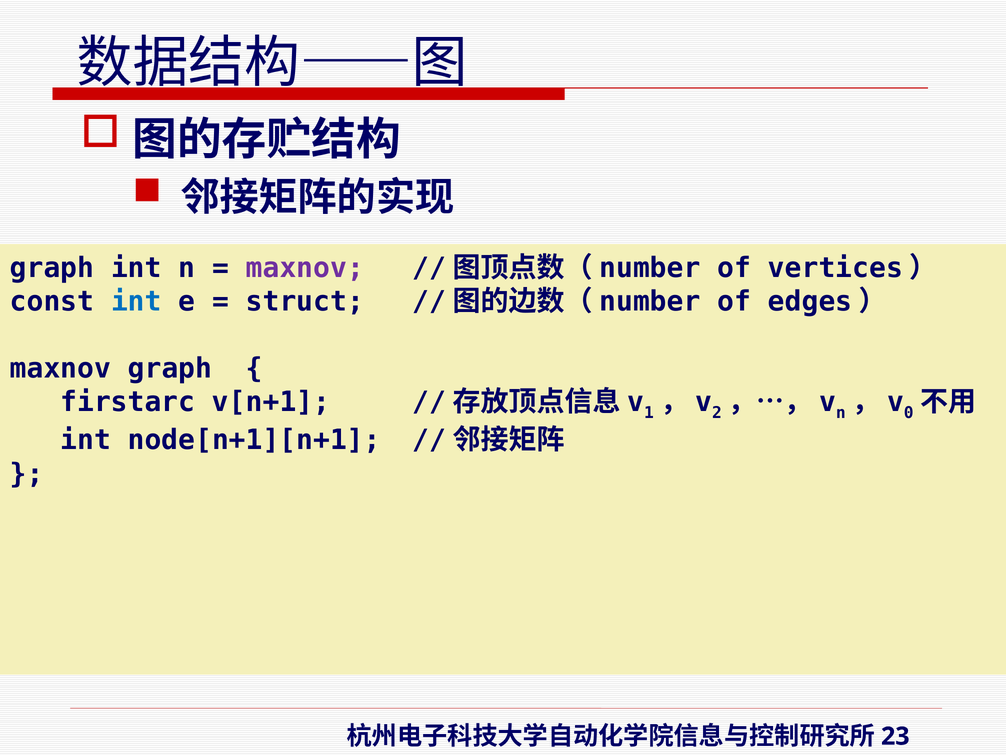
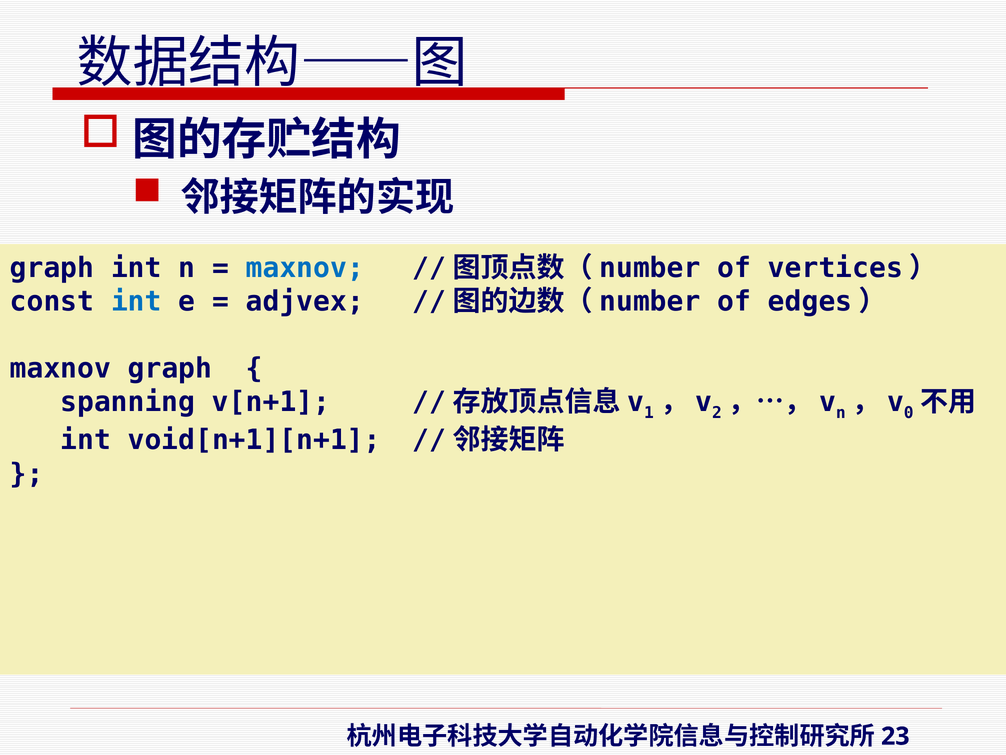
maxnov at (305, 268) colour: purple -> blue
struct: struct -> adjvex
firstarc: firstarc -> spanning
node[n+1][n+1: node[n+1][n+1 -> void[n+1][n+1
